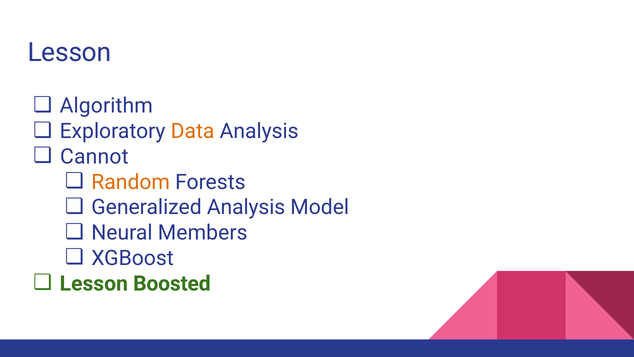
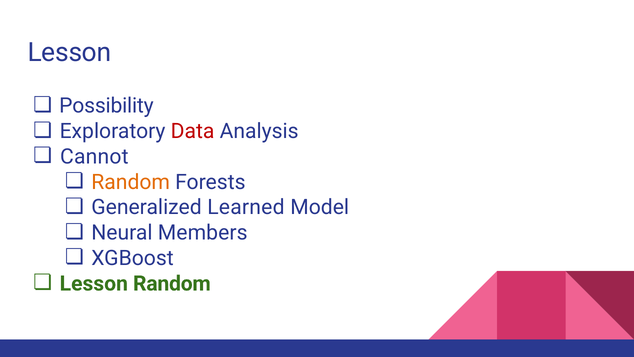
Algorithm: Algorithm -> Possibility
Data colour: orange -> red
Generalized Analysis: Analysis -> Learned
Lesson Boosted: Boosted -> Random
